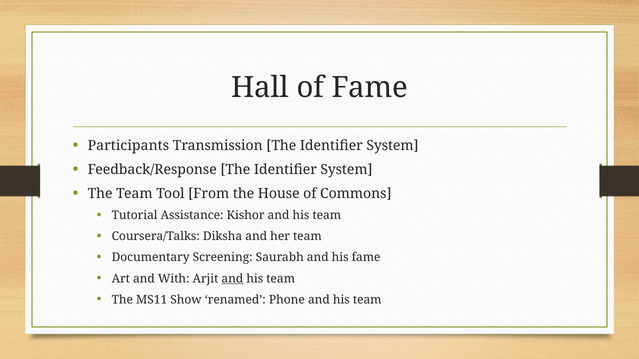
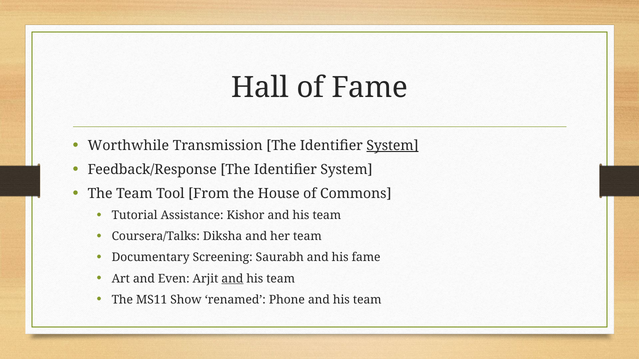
Participants: Participants -> Worthwhile
System at (392, 146) underline: none -> present
With: With -> Even
